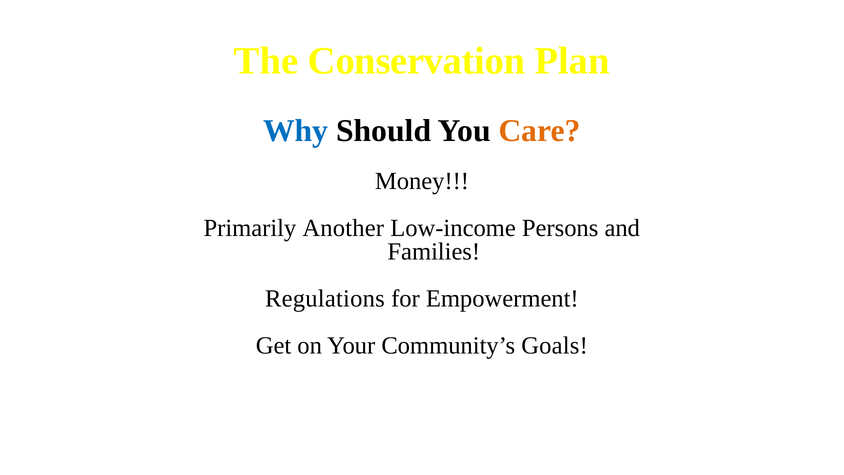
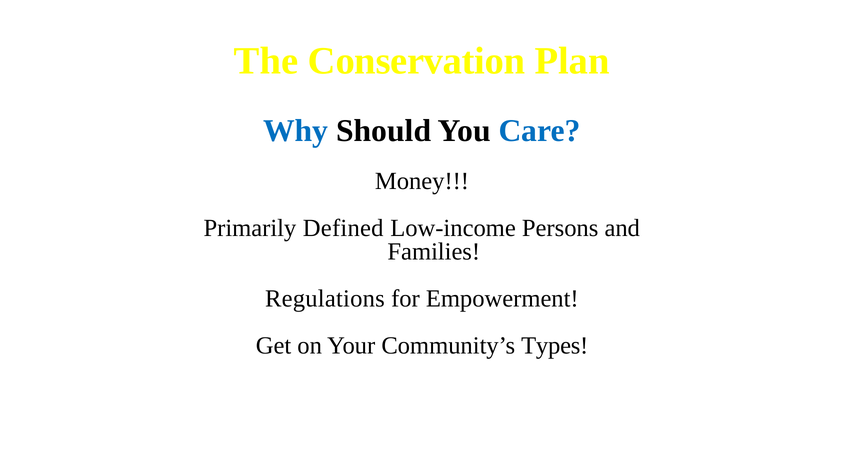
Care colour: orange -> blue
Another: Another -> Defined
Goals: Goals -> Types
